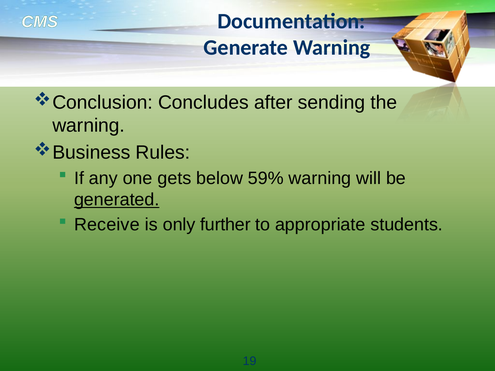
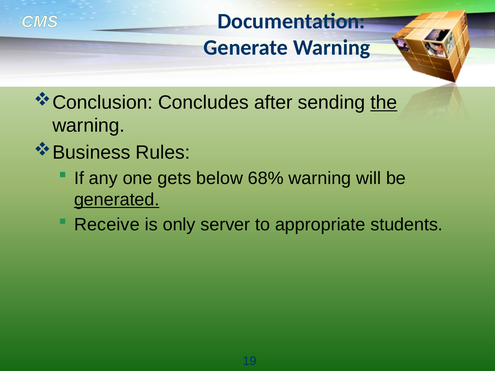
the underline: none -> present
59%: 59% -> 68%
further: further -> server
